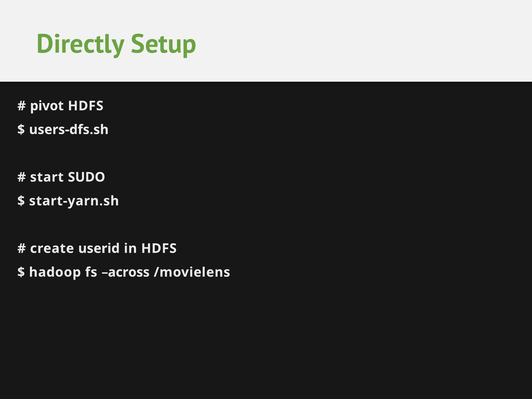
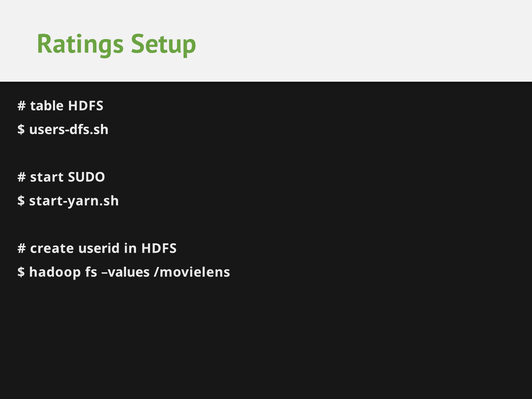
Directly: Directly -> Ratings
pivot: pivot -> table
across: across -> values
